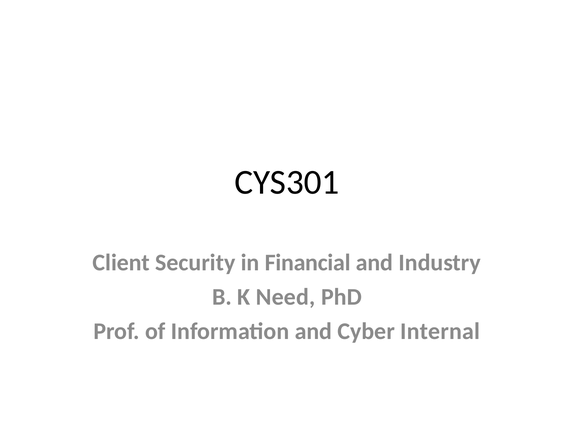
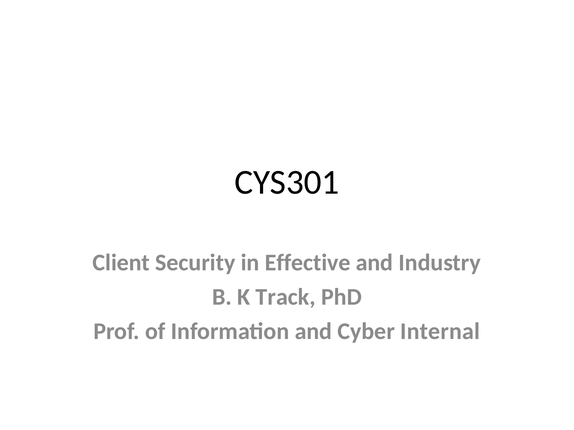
Financial: Financial -> Effective
Need: Need -> Track
